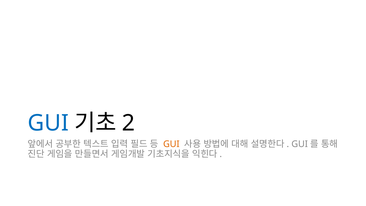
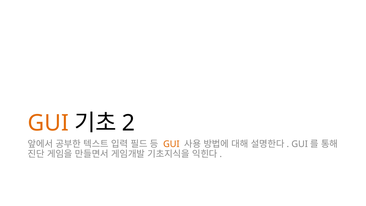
GUI at (48, 123) colour: blue -> orange
